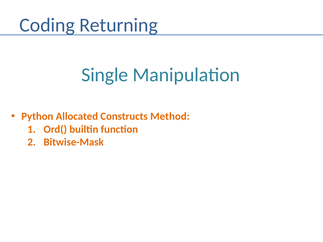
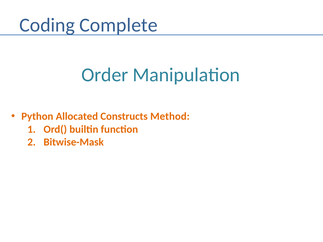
Returning: Returning -> Complete
Single: Single -> Order
